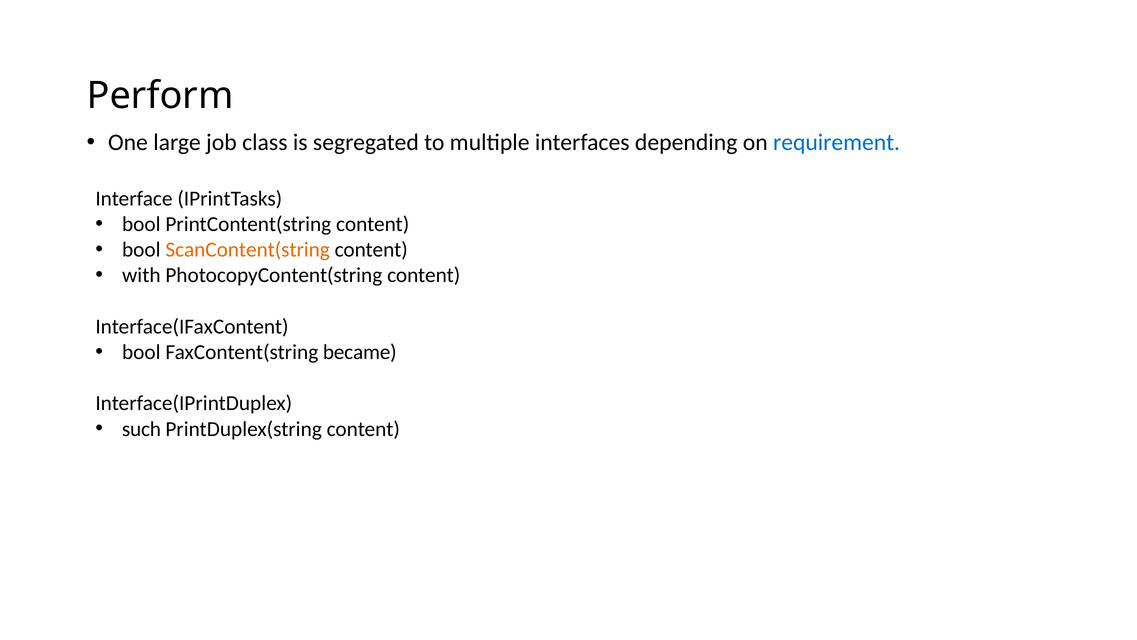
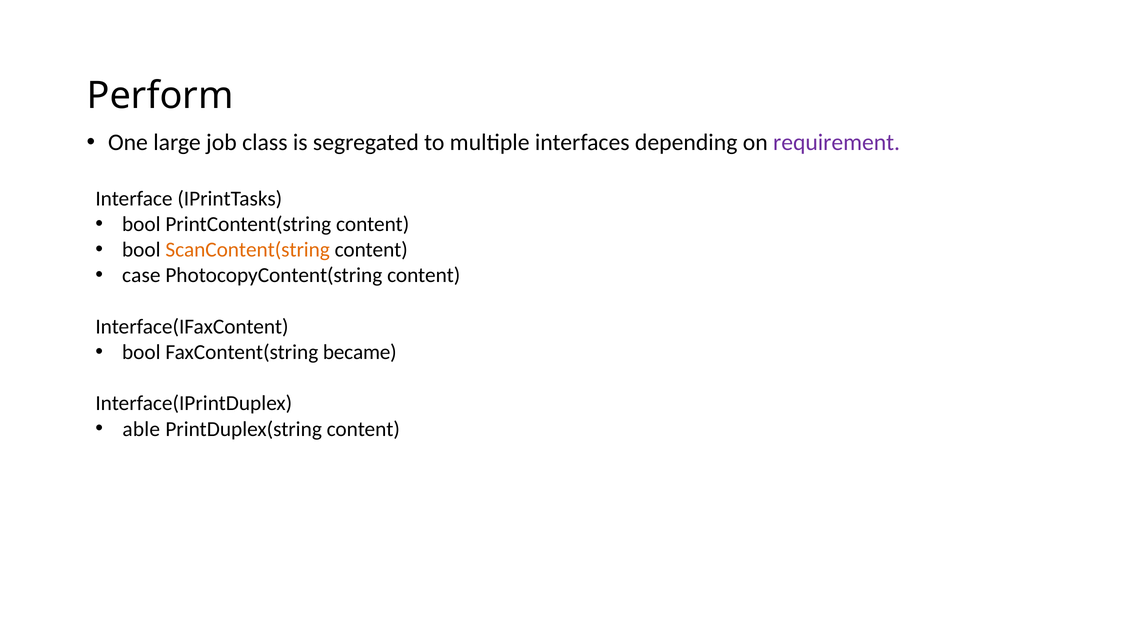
requirement colour: blue -> purple
with: with -> case
such: such -> able
